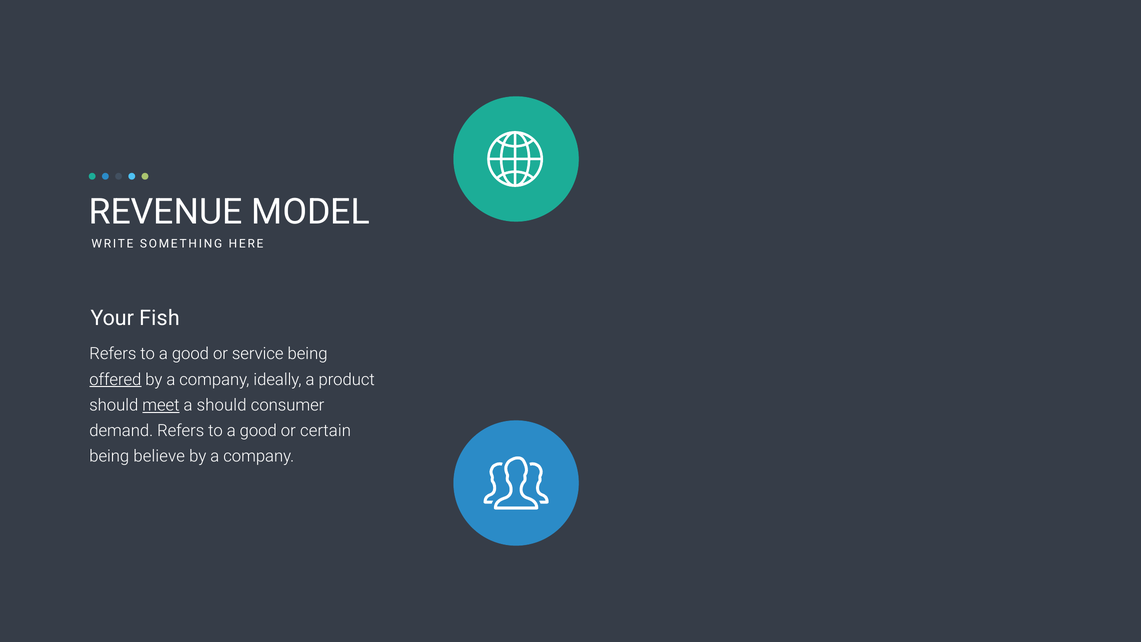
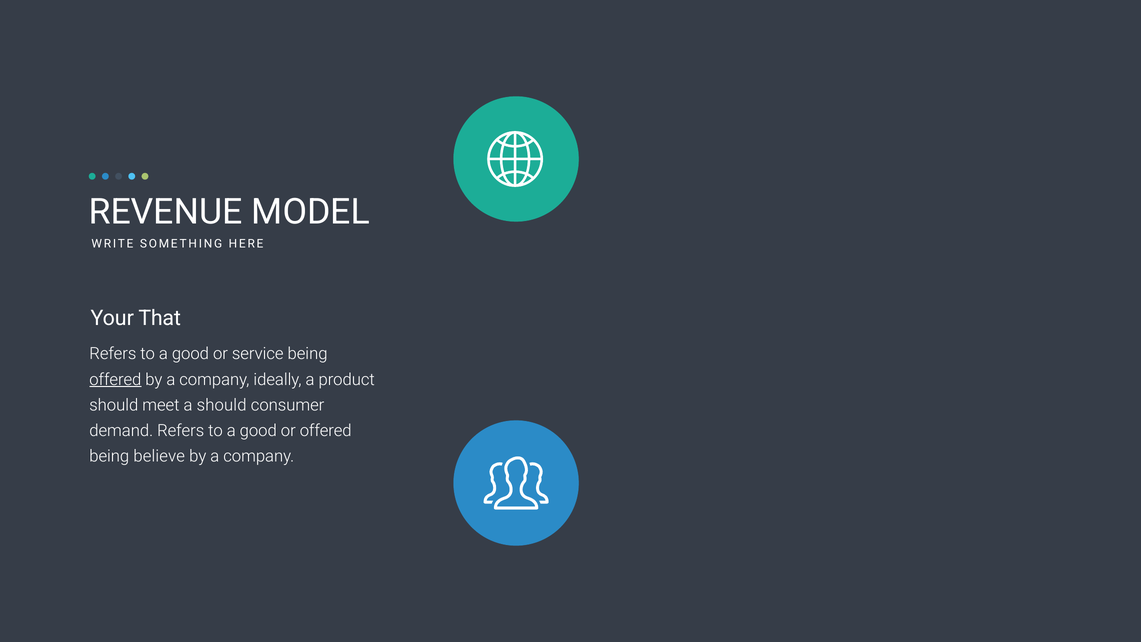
Fish: Fish -> That
meet underline: present -> none
or certain: certain -> offered
